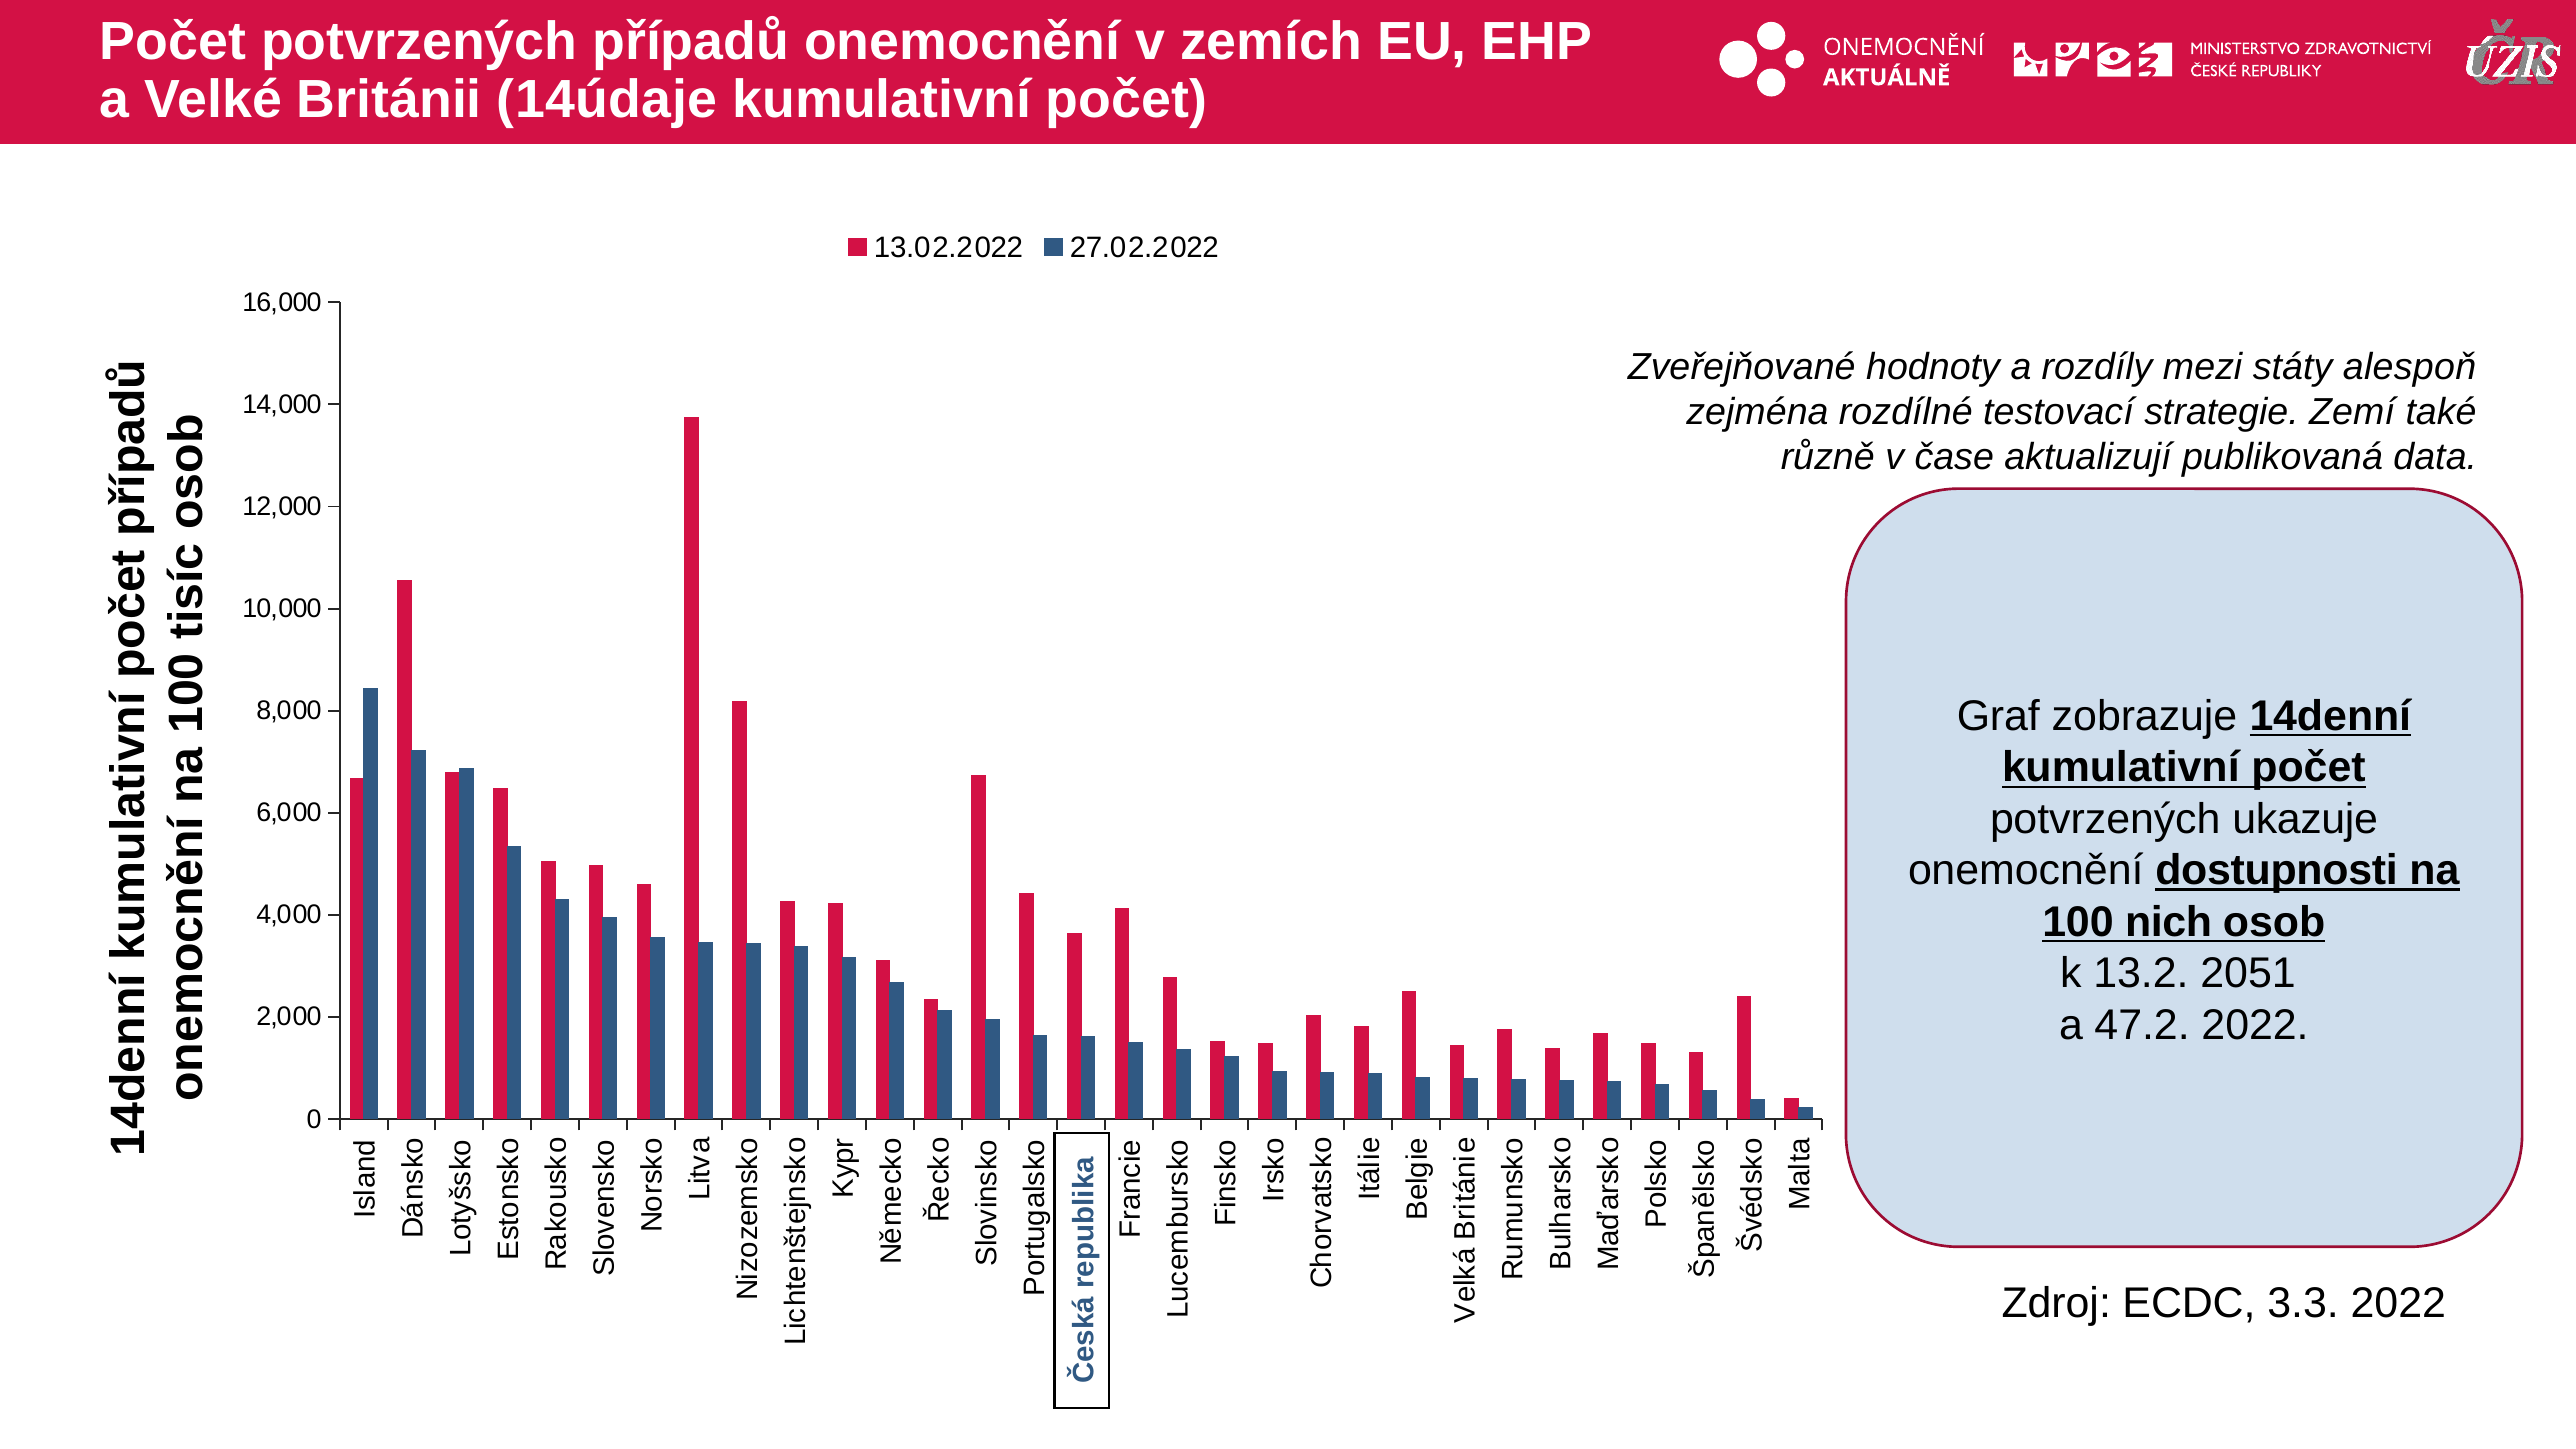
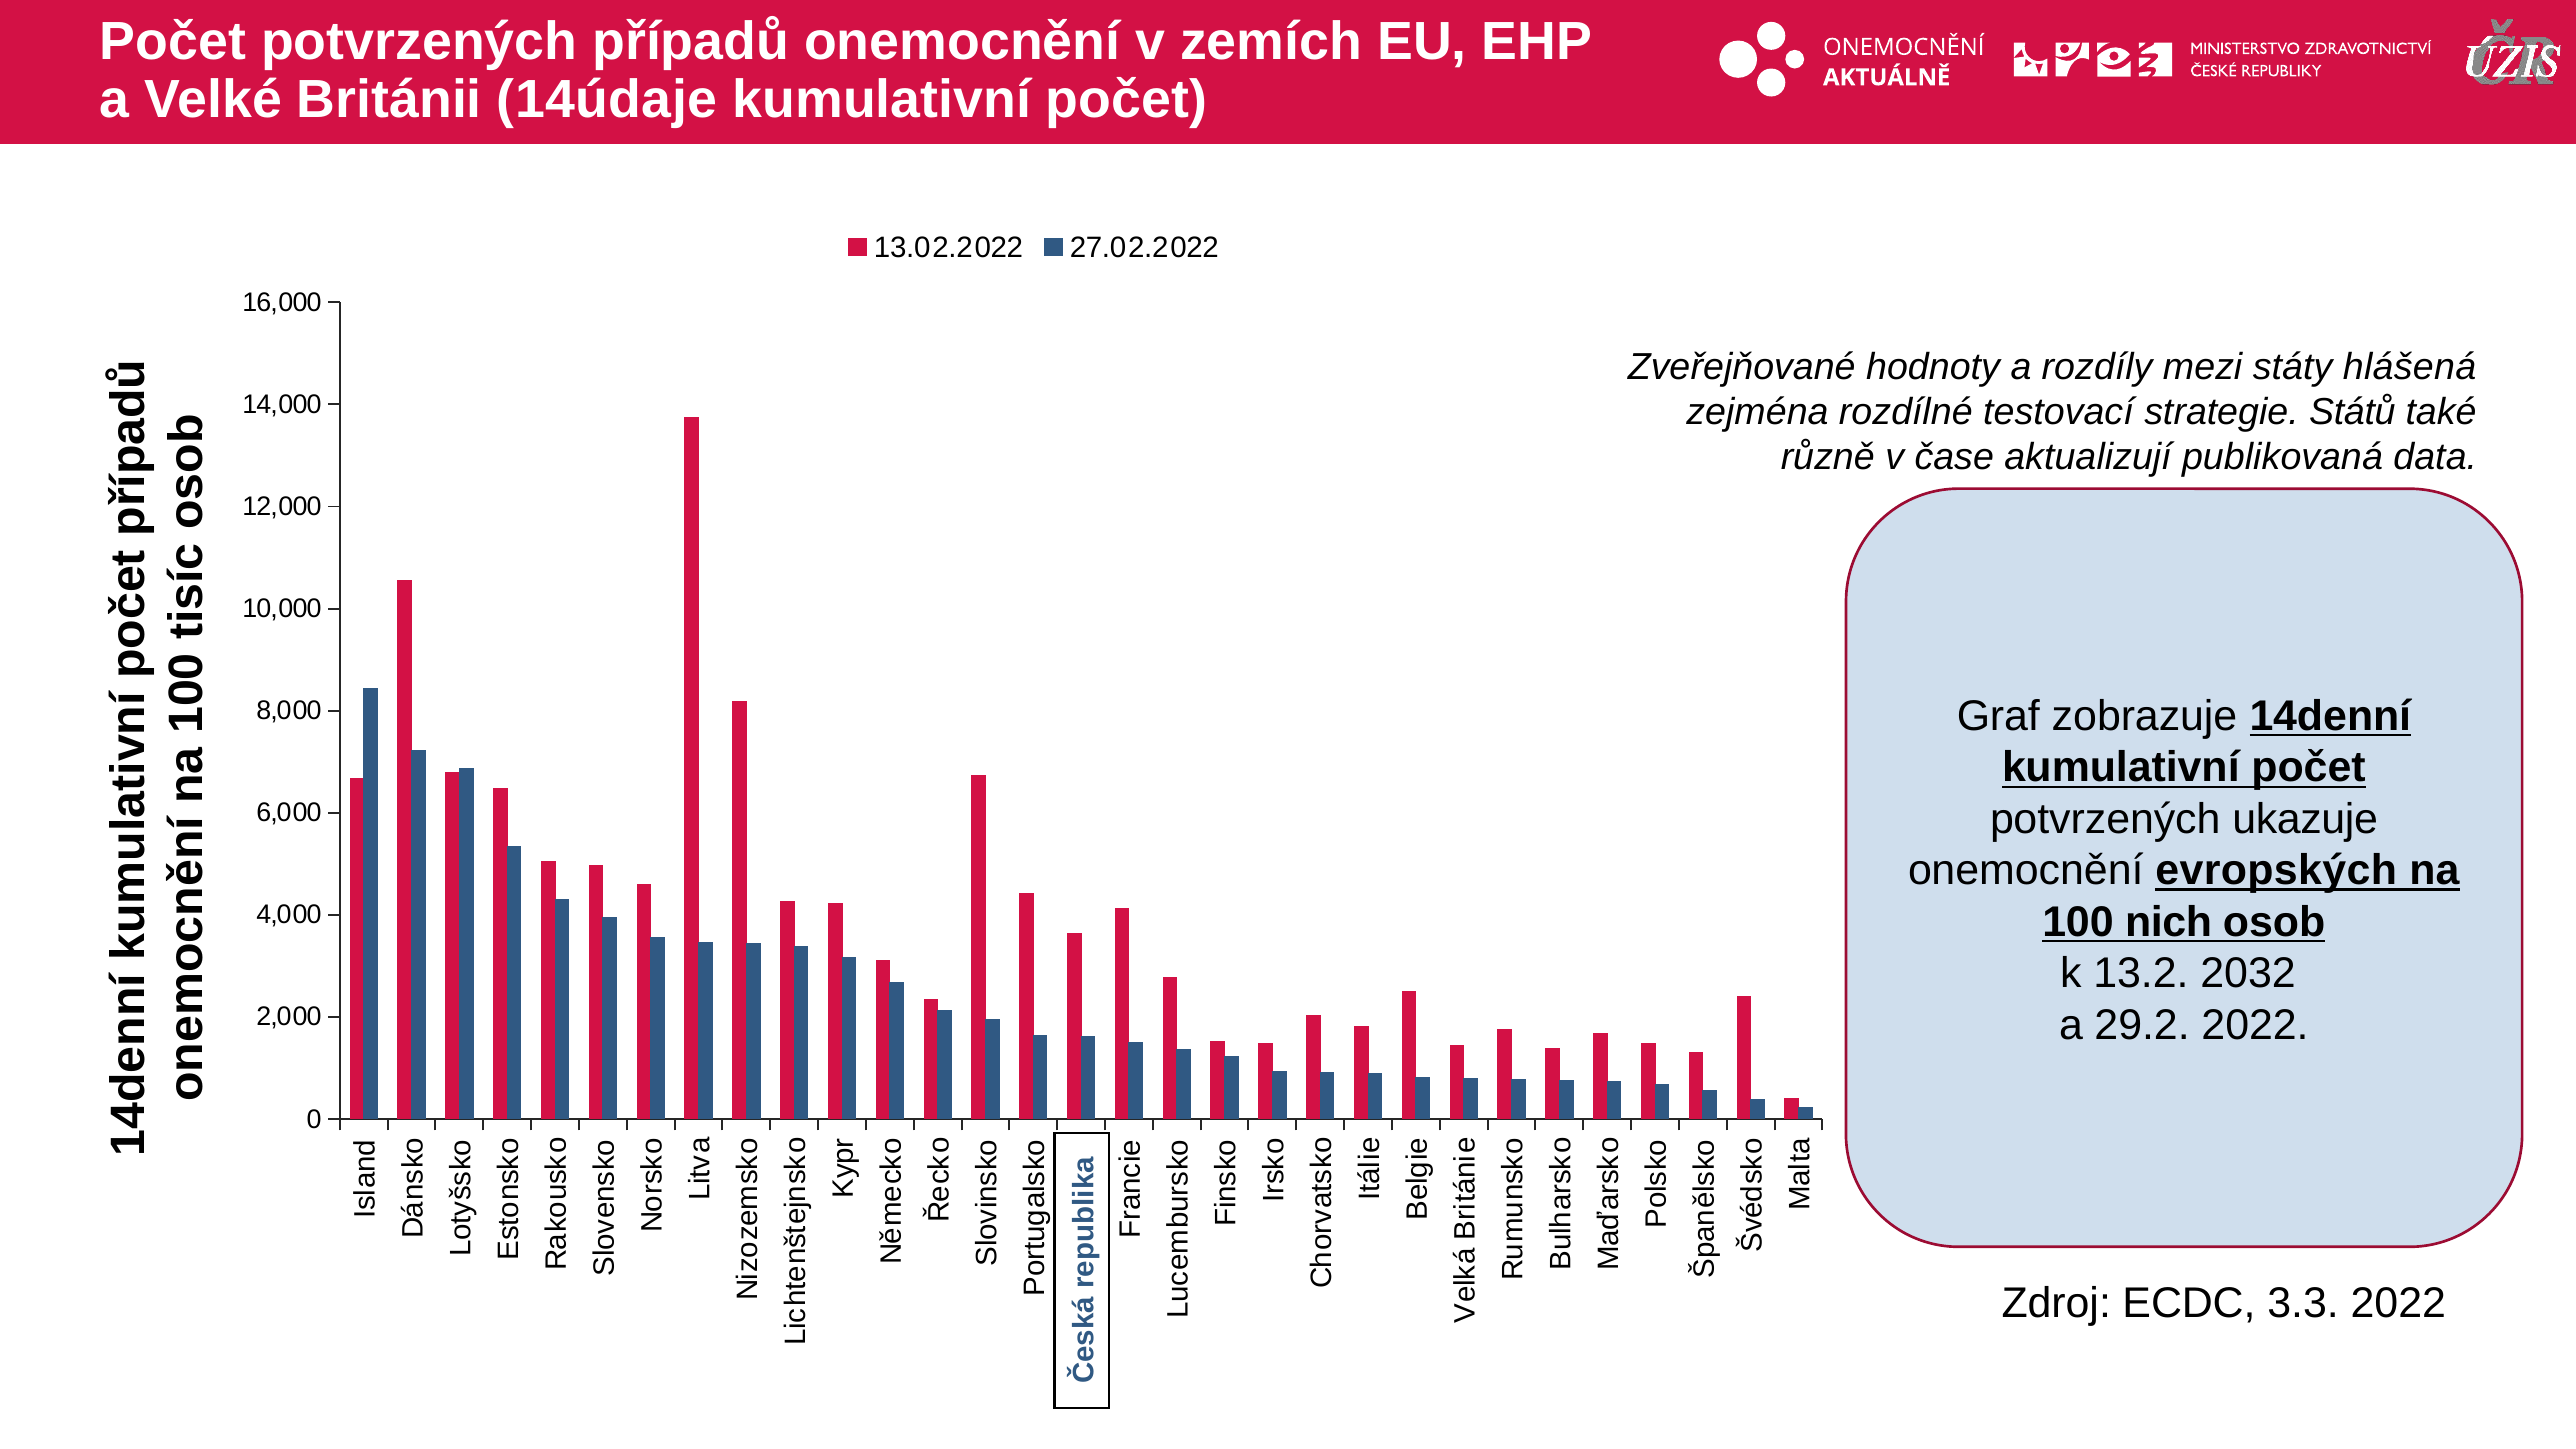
alespoň: alespoň -> hlášená
Zemí: Zemí -> Států
dostupnosti: dostupnosti -> evropských
2051: 2051 -> 2032
47.2: 47.2 -> 29.2
